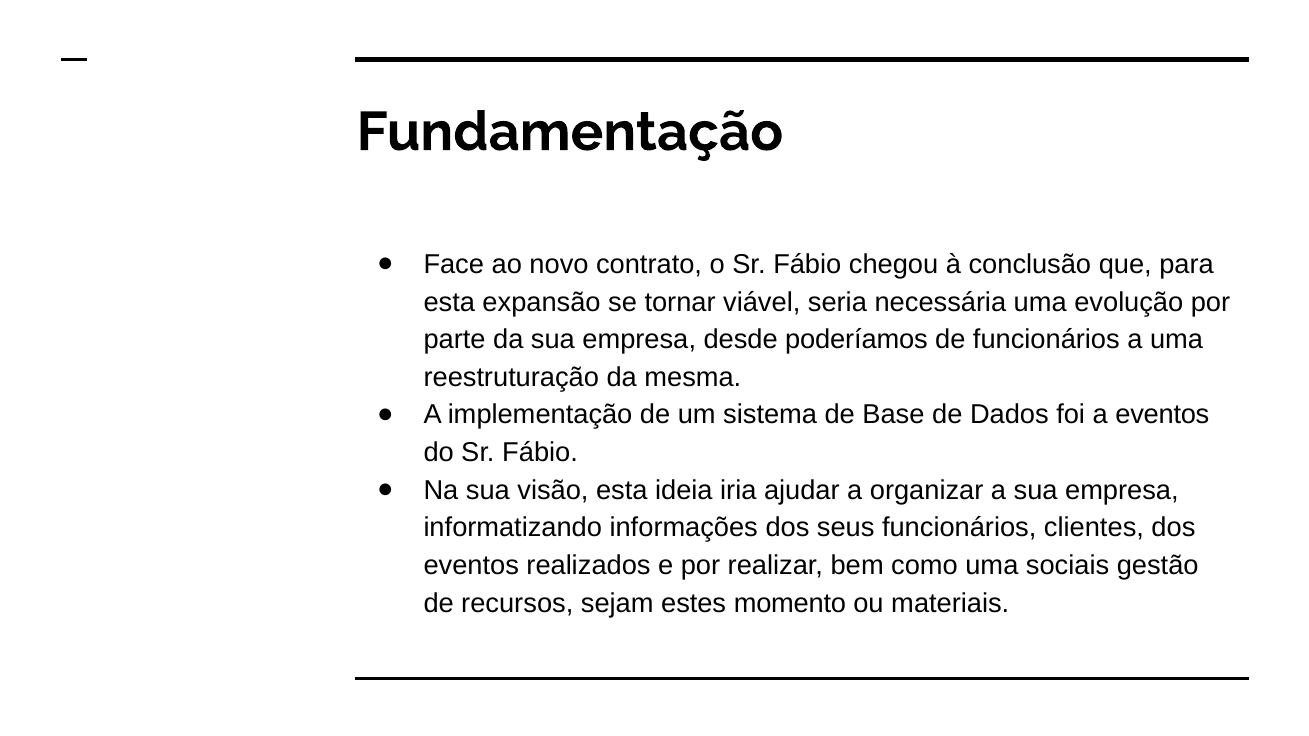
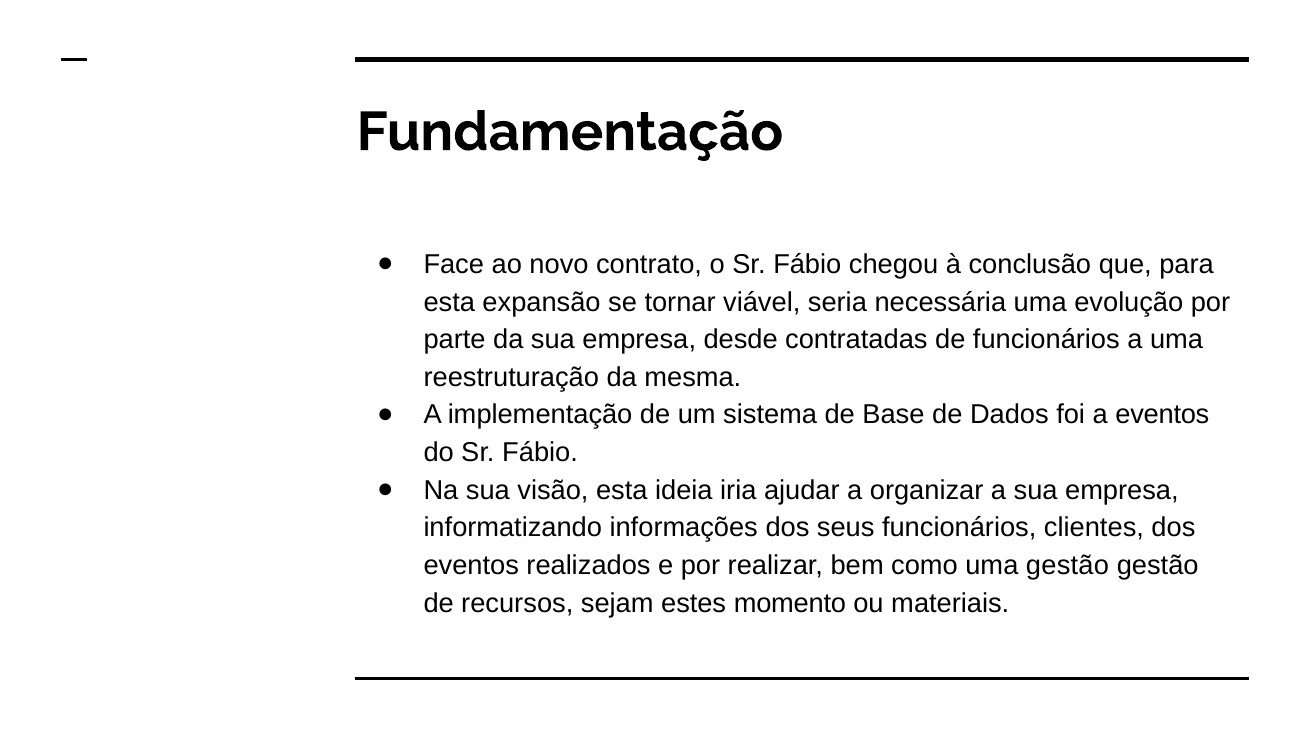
poderíamos: poderíamos -> contratadas
uma sociais: sociais -> gestão
